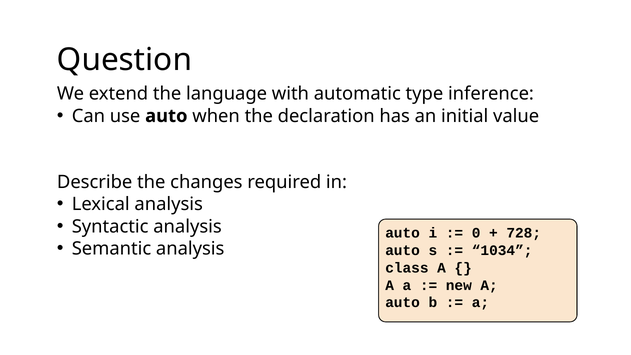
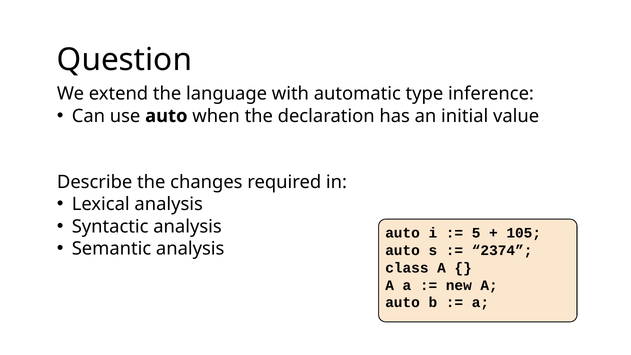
0: 0 -> 5
728: 728 -> 105
1034: 1034 -> 2374
